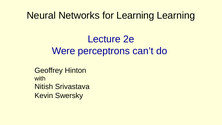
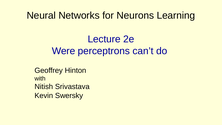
for Learning: Learning -> Neurons
